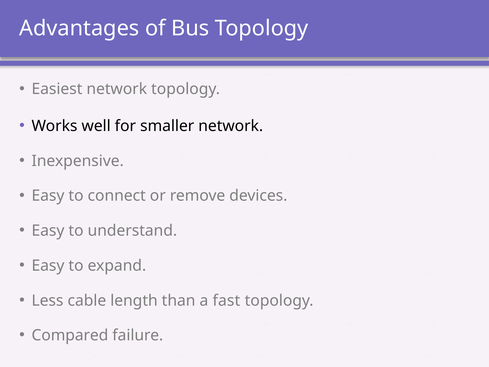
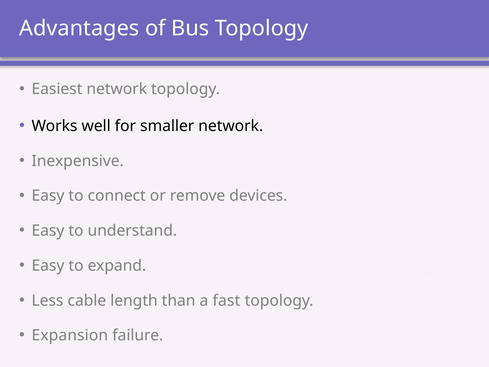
Compared: Compared -> Expansion
